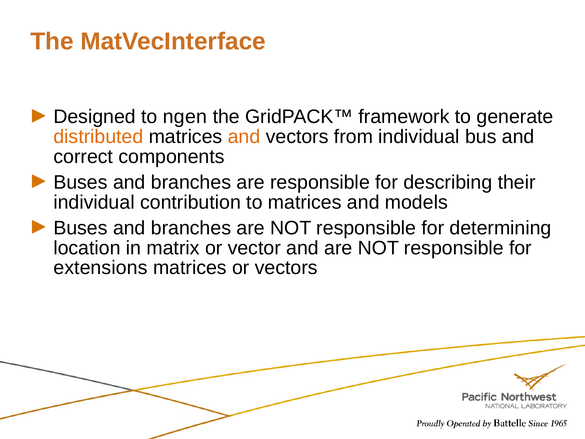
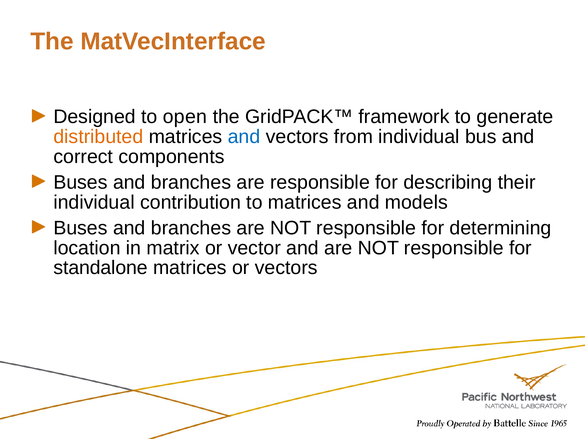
ngen: ngen -> open
and at (244, 137) colour: orange -> blue
extensions: extensions -> standalone
